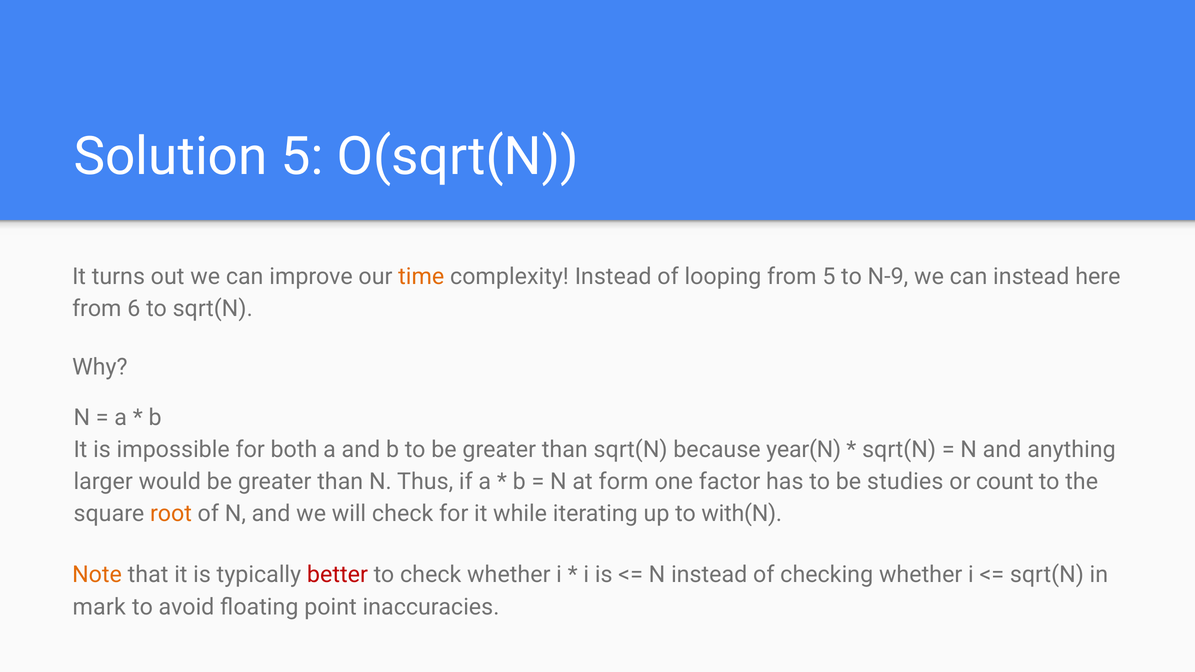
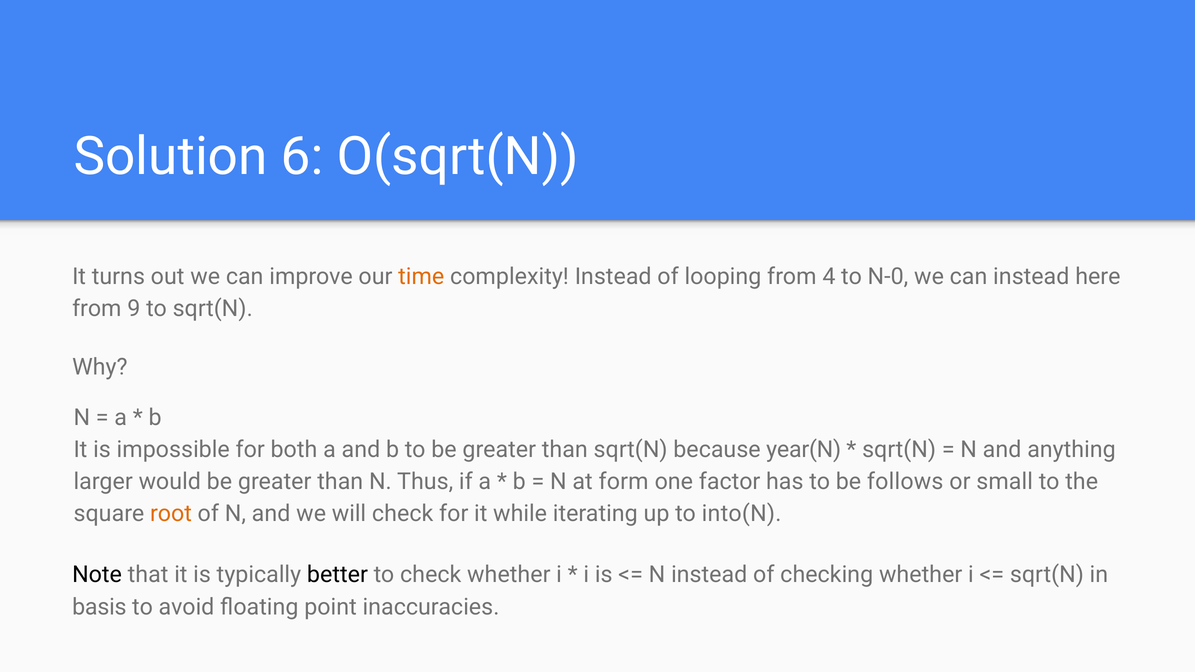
Solution 5: 5 -> 6
from 5: 5 -> 4
N-9: N-9 -> N-0
6: 6 -> 9
studies: studies -> follows
count: count -> small
with(N: with(N -> into(N
Note colour: orange -> black
better colour: red -> black
mark: mark -> basis
